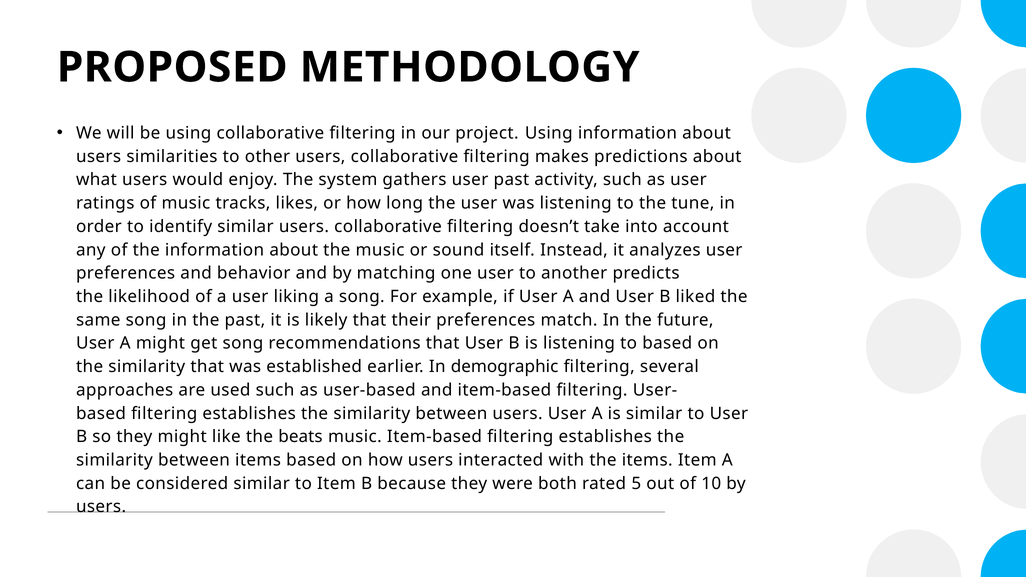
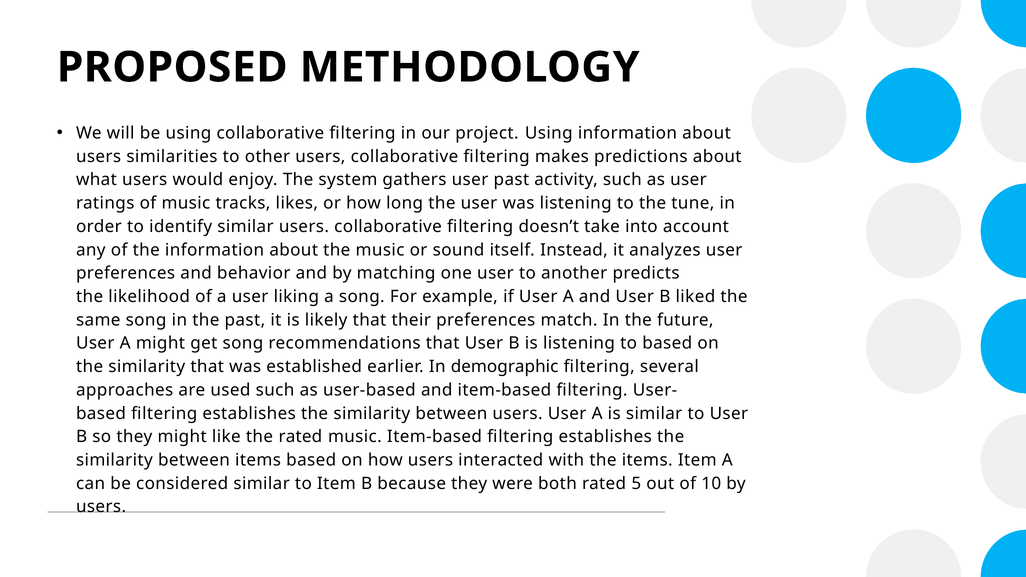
the beats: beats -> rated
